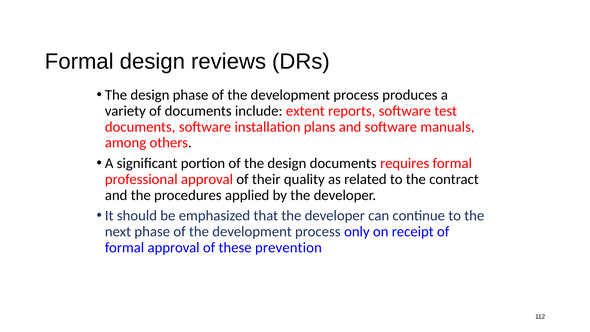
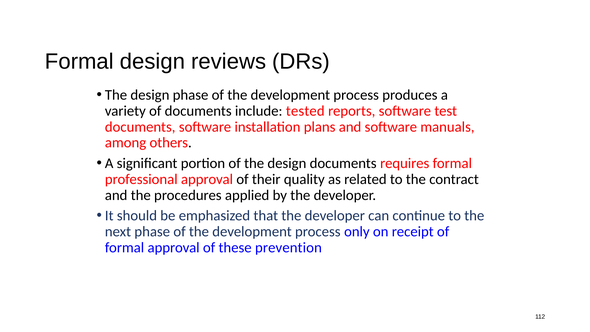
extent: extent -> tested
